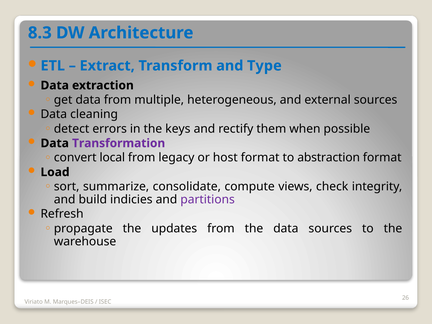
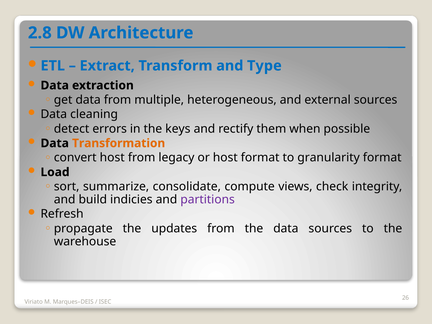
8.3: 8.3 -> 2.8
Transformation colour: purple -> orange
convert local: local -> host
abstraction: abstraction -> granularity
